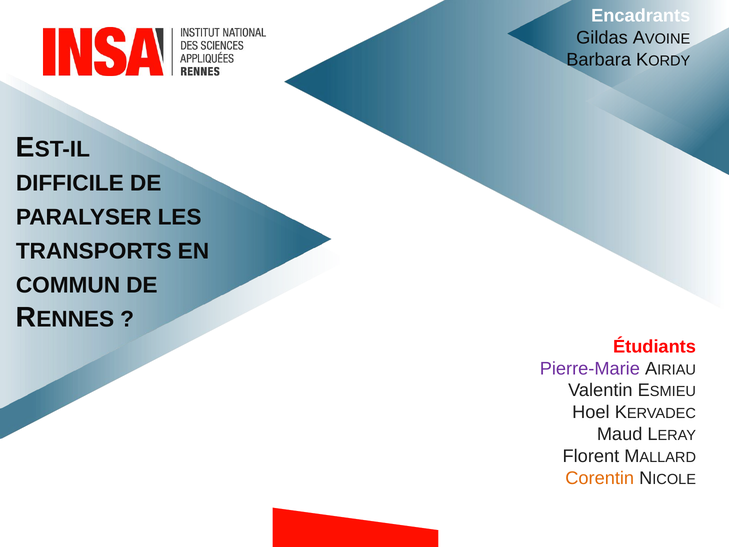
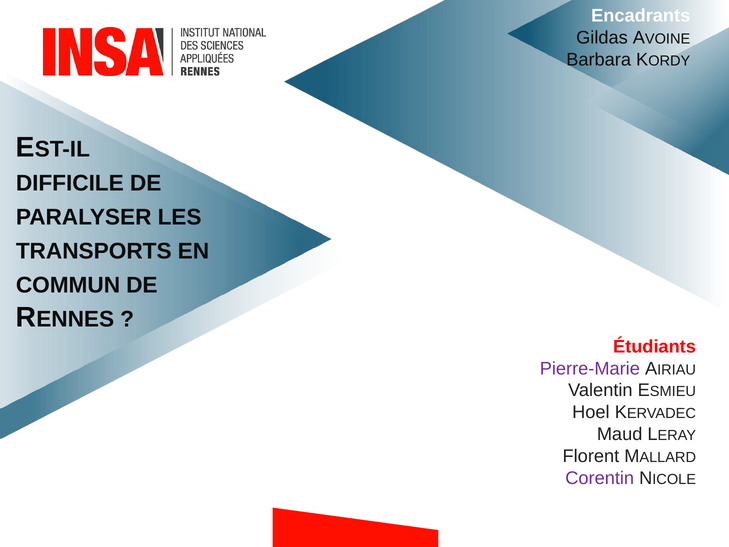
Corentin colour: orange -> purple
